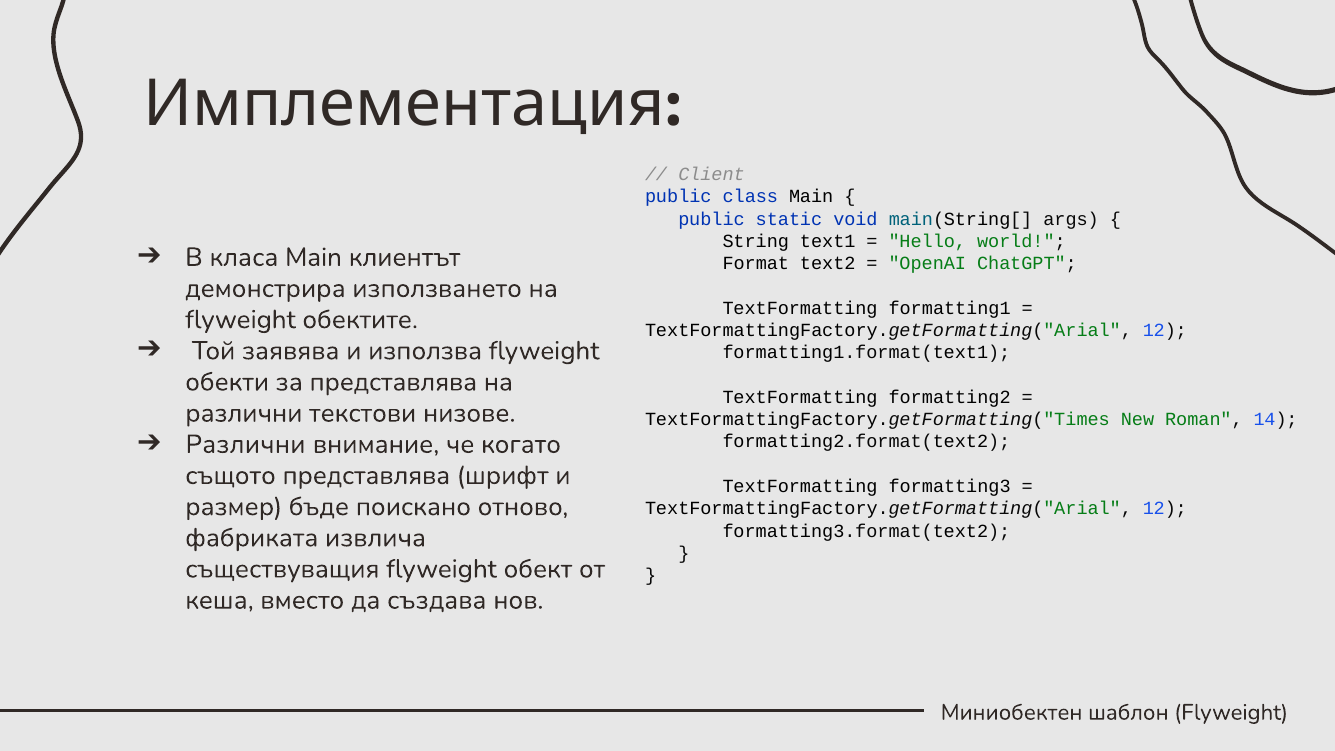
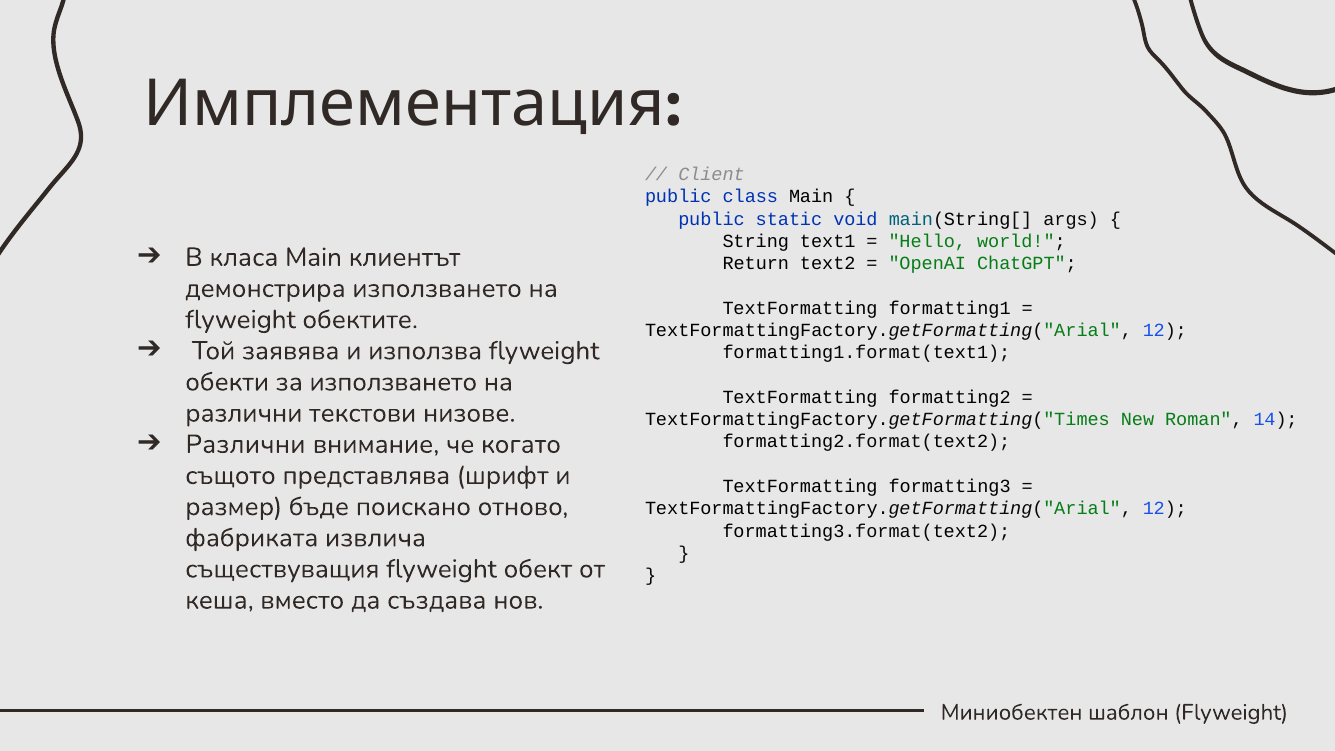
Format: Format -> Return
за представлява: представлява -> използването
